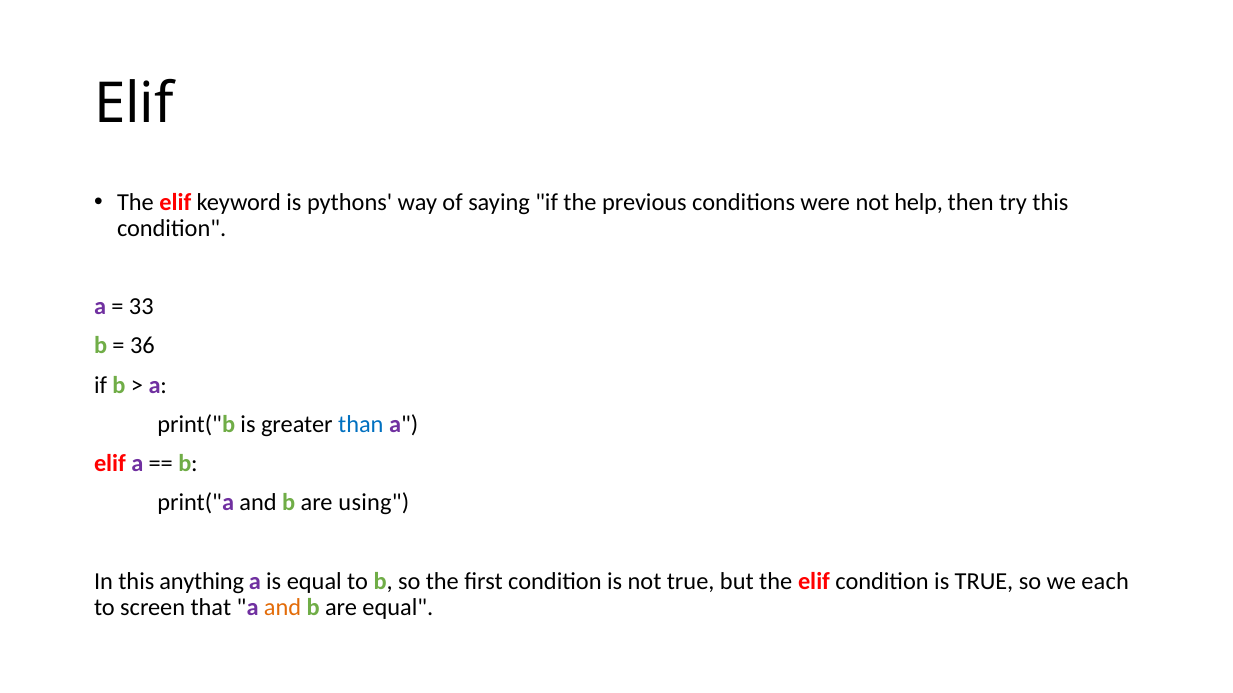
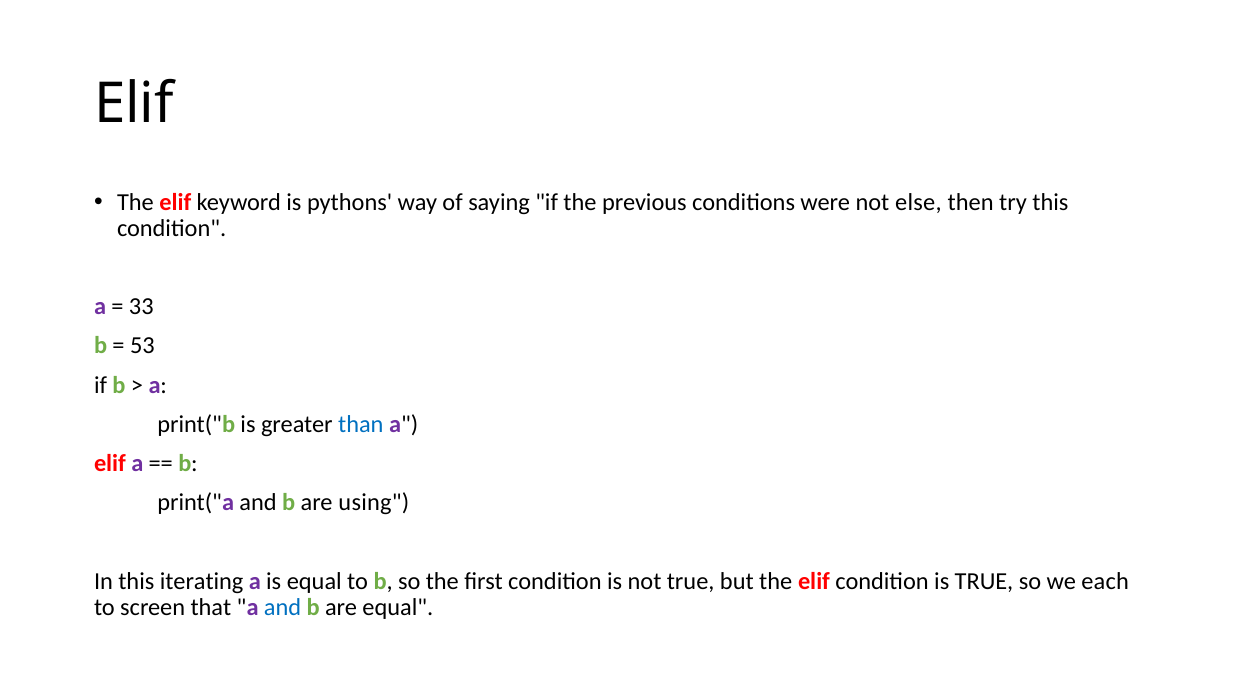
help: help -> else
36: 36 -> 53
anything: anything -> iterating
and at (282, 608) colour: orange -> blue
